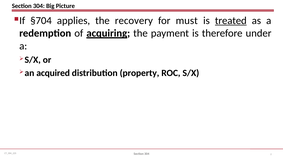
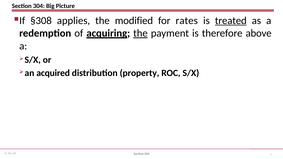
§704: §704 -> §308
recovery: recovery -> modified
must: must -> rates
the at (140, 33) underline: none -> present
under: under -> above
